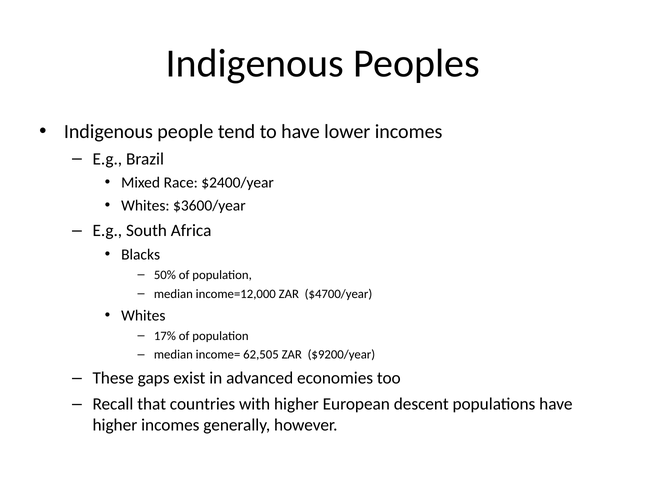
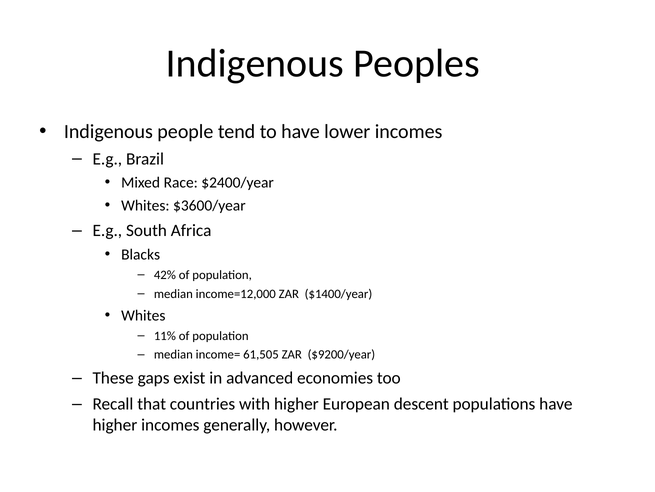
50%: 50% -> 42%
$4700/year: $4700/year -> $1400/year
17%: 17% -> 11%
62,505: 62,505 -> 61,505
